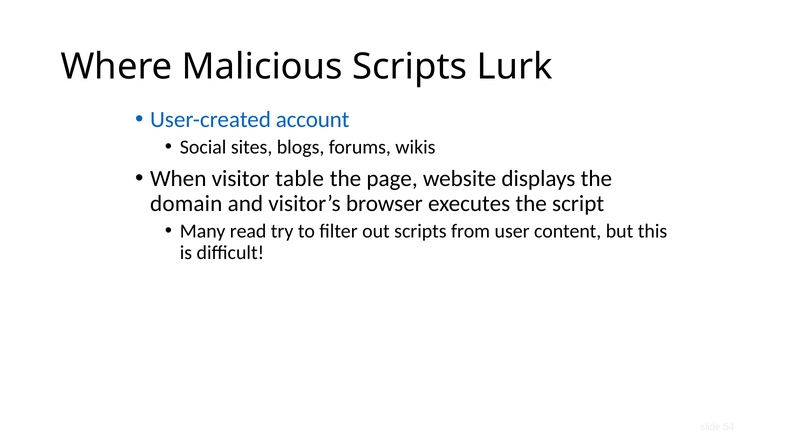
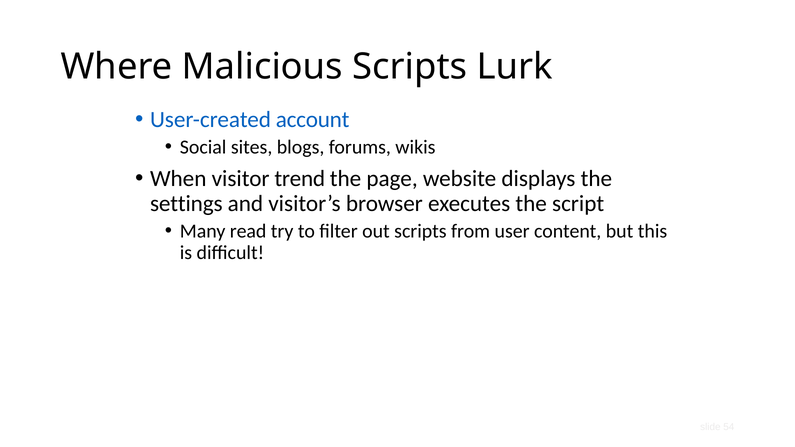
table: table -> trend
domain: domain -> settings
